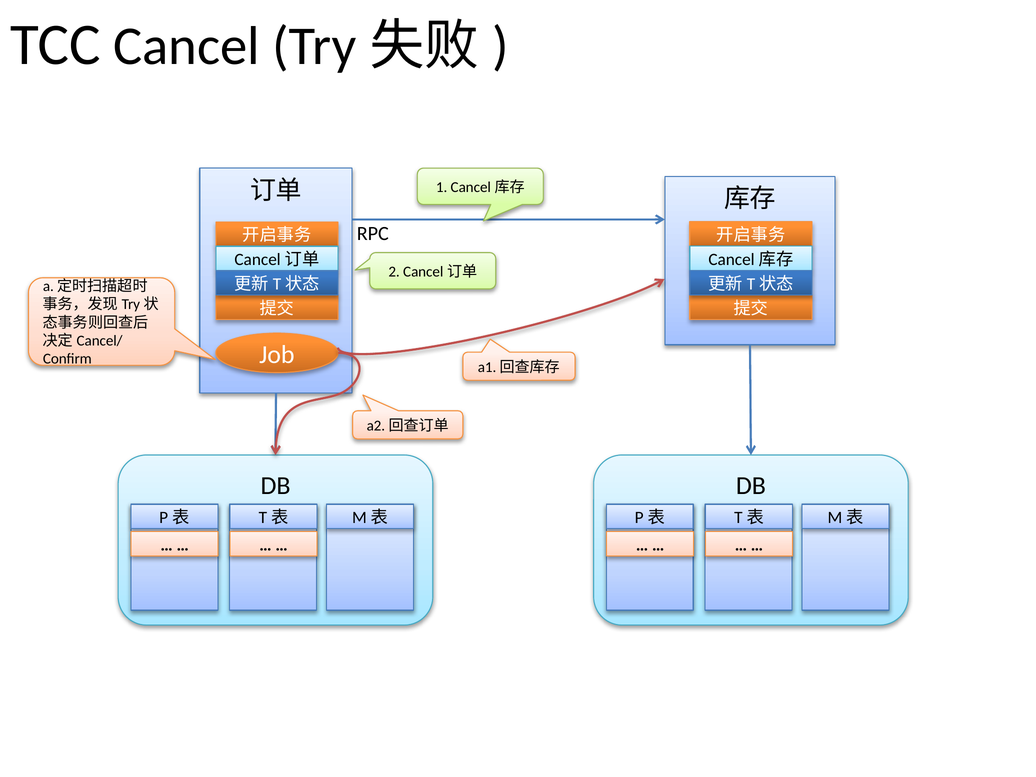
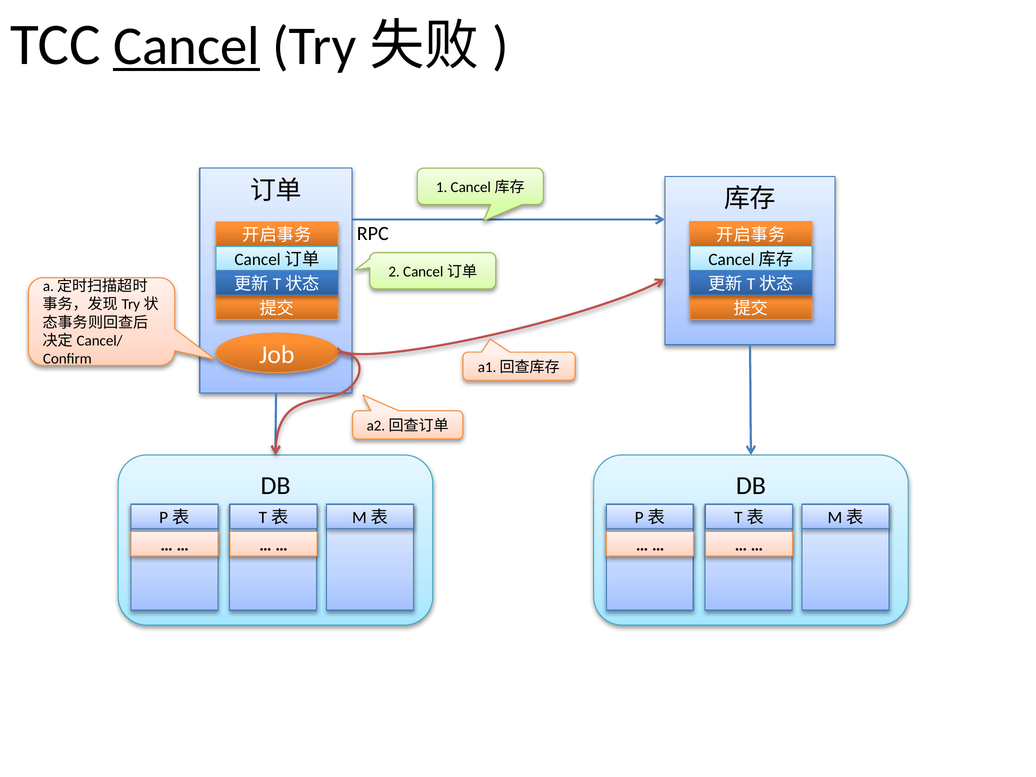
Cancel underline: none -> present
